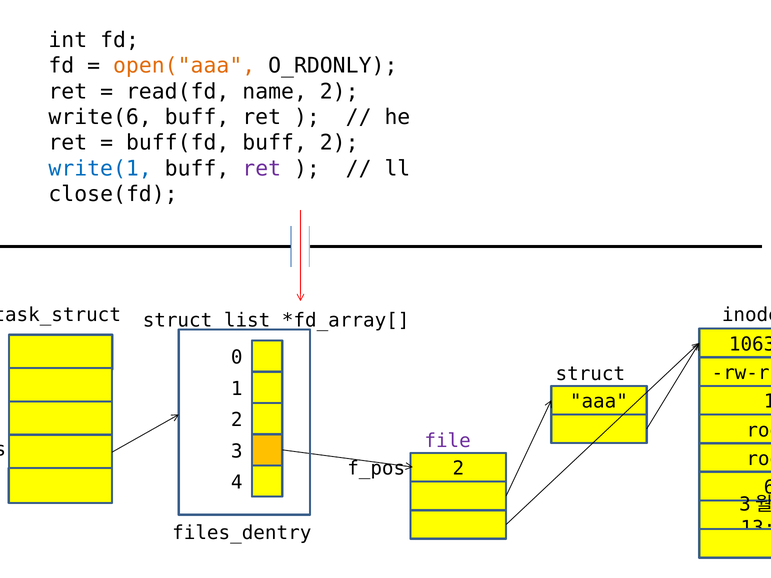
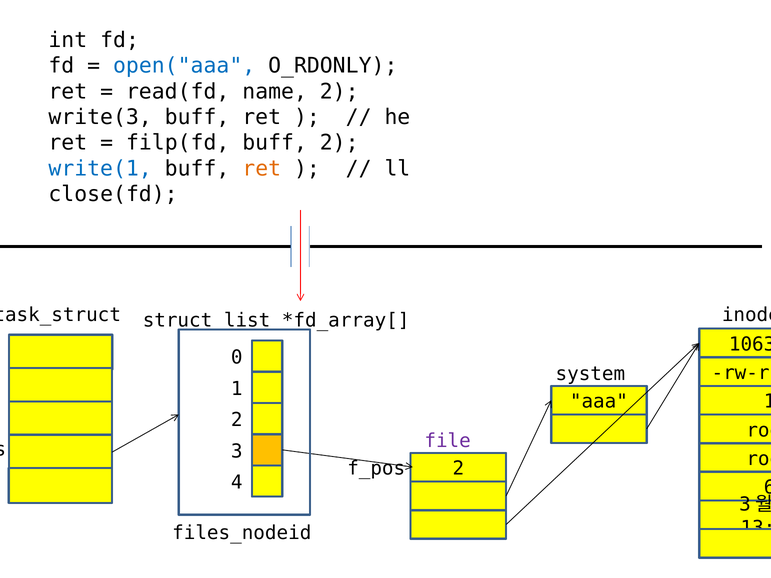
open("aaa colour: orange -> blue
write(6: write(6 -> write(3
buff(fd: buff(fd -> filp(fd
ret at (262, 169) colour: purple -> orange
struct at (590, 374): struct -> system
files_dentry: files_dentry -> files_nodeid
